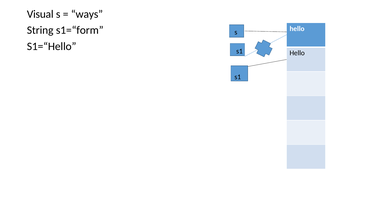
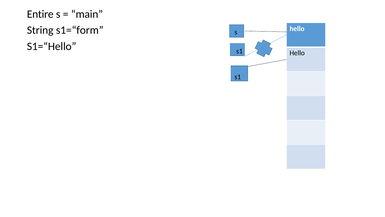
Visual: Visual -> Entire
ways: ways -> main
